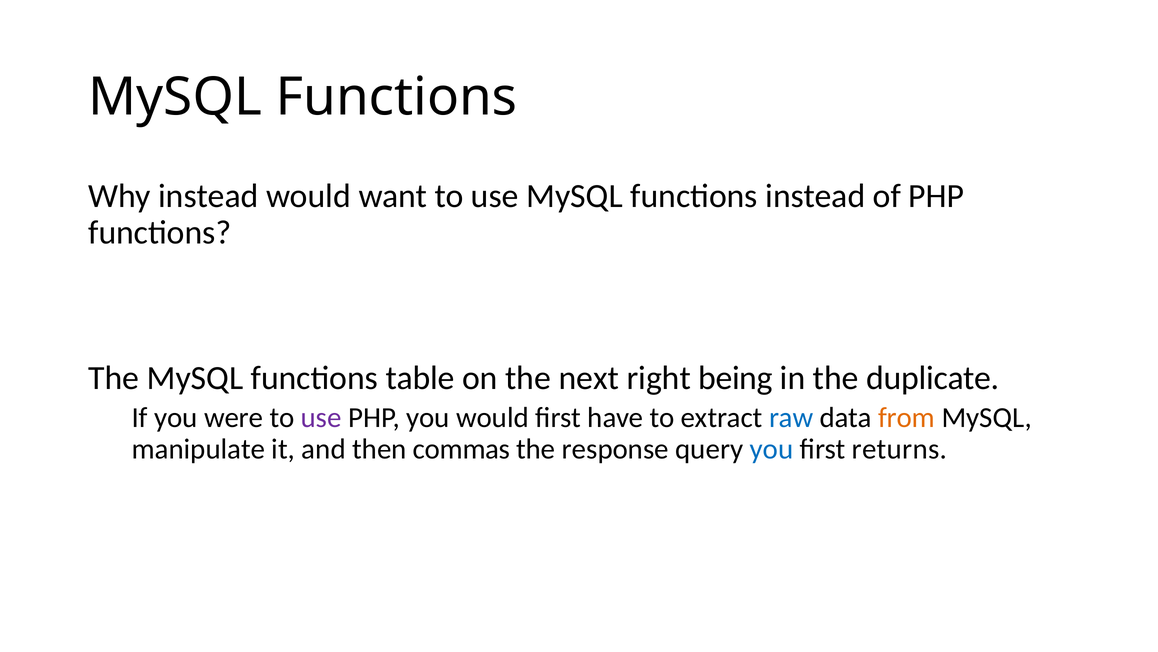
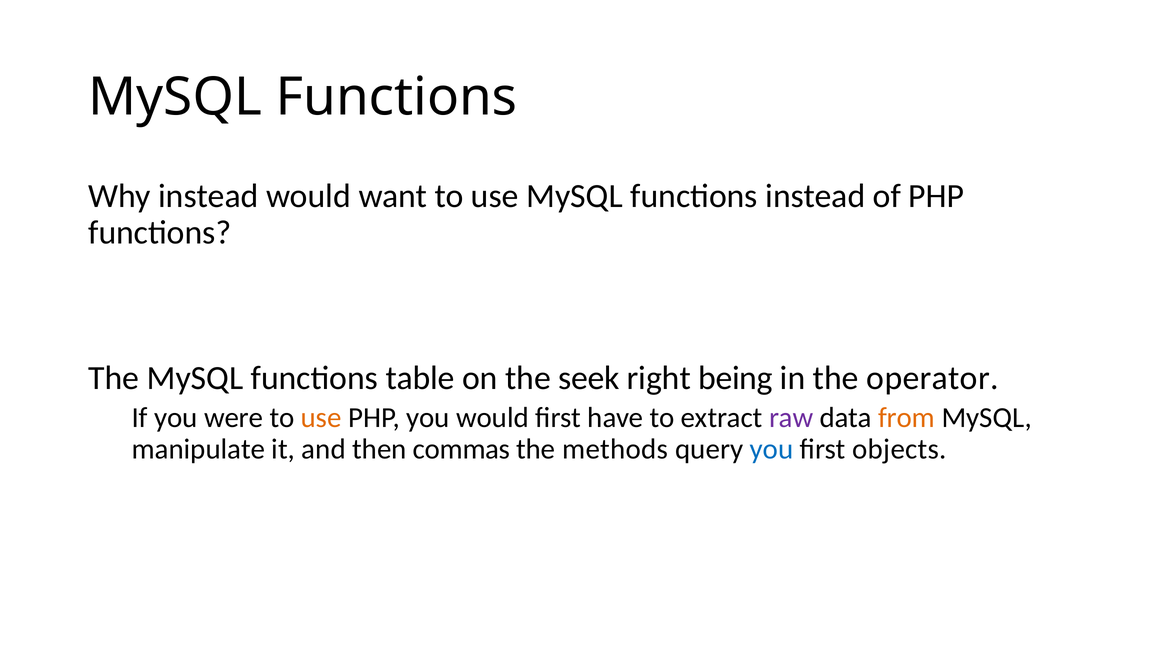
next: next -> seek
duplicate: duplicate -> operator
use at (321, 417) colour: purple -> orange
raw colour: blue -> purple
response: response -> methods
returns: returns -> objects
